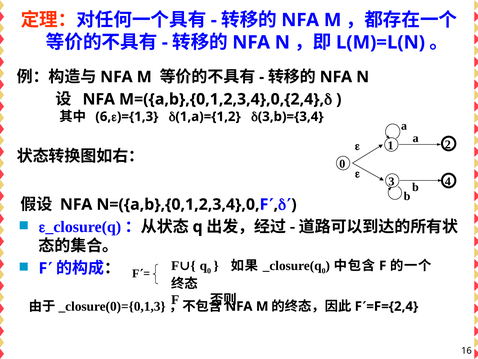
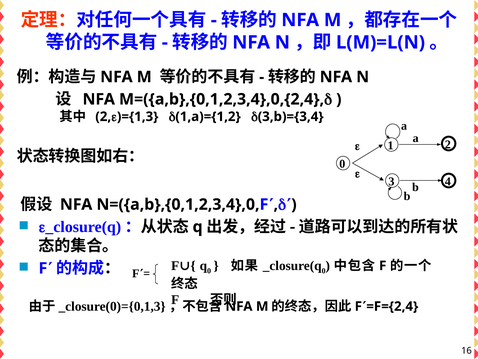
6 at (103, 116): 6 -> 2
